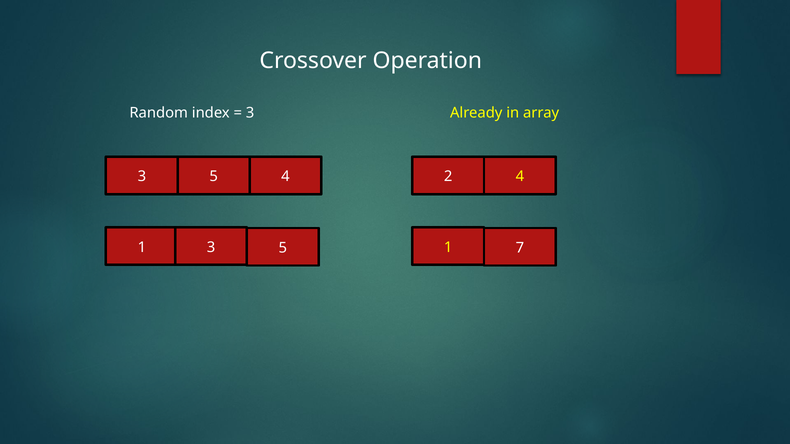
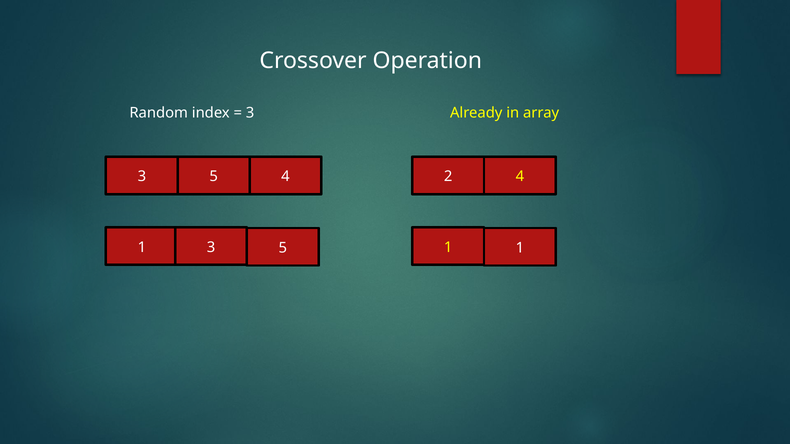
7 at (520, 248): 7 -> 1
